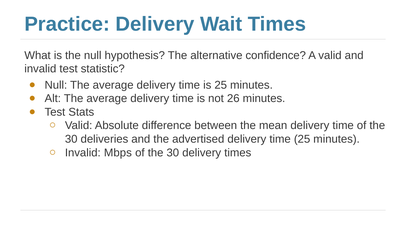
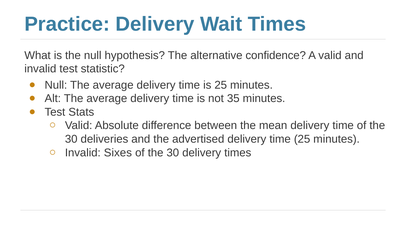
26: 26 -> 35
Mbps: Mbps -> Sixes
